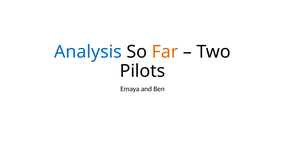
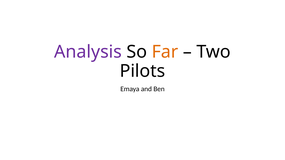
Analysis colour: blue -> purple
